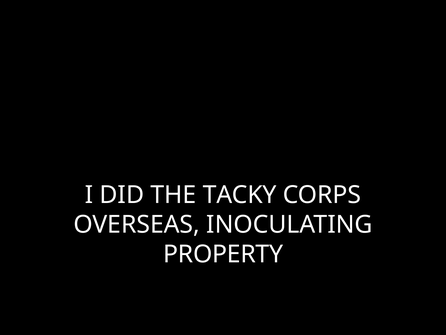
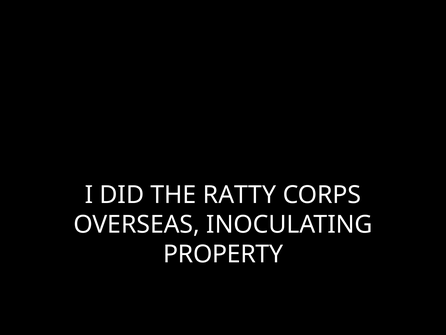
TACKY: TACKY -> RATTY
